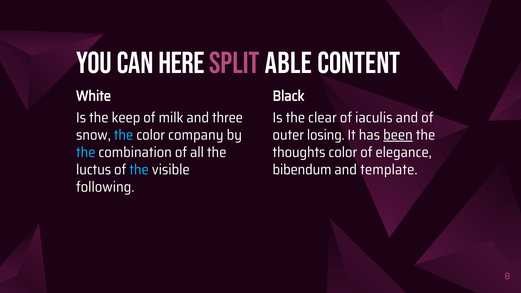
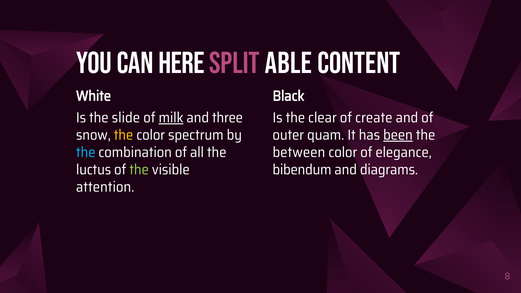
keep: keep -> slide
milk underline: none -> present
iaculis: iaculis -> create
the at (124, 135) colour: light blue -> yellow
company: company -> spectrum
losing: losing -> quam
thoughts: thoughts -> between
the at (139, 170) colour: light blue -> light green
template: template -> diagrams
following: following -> attention
